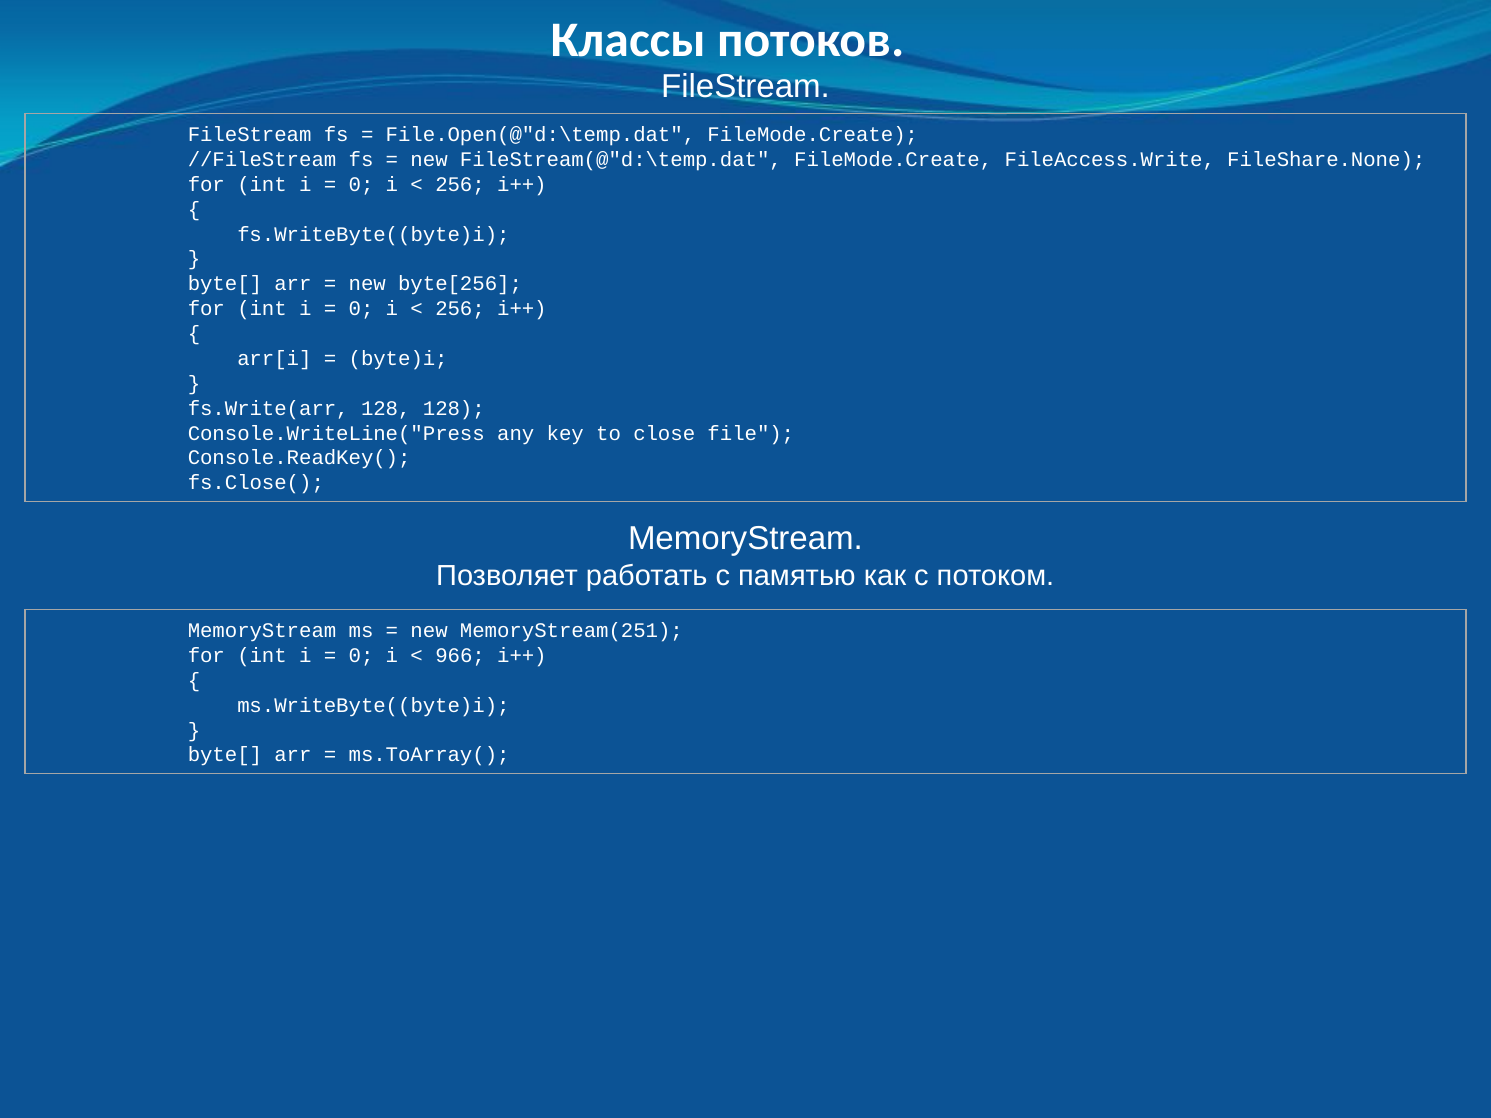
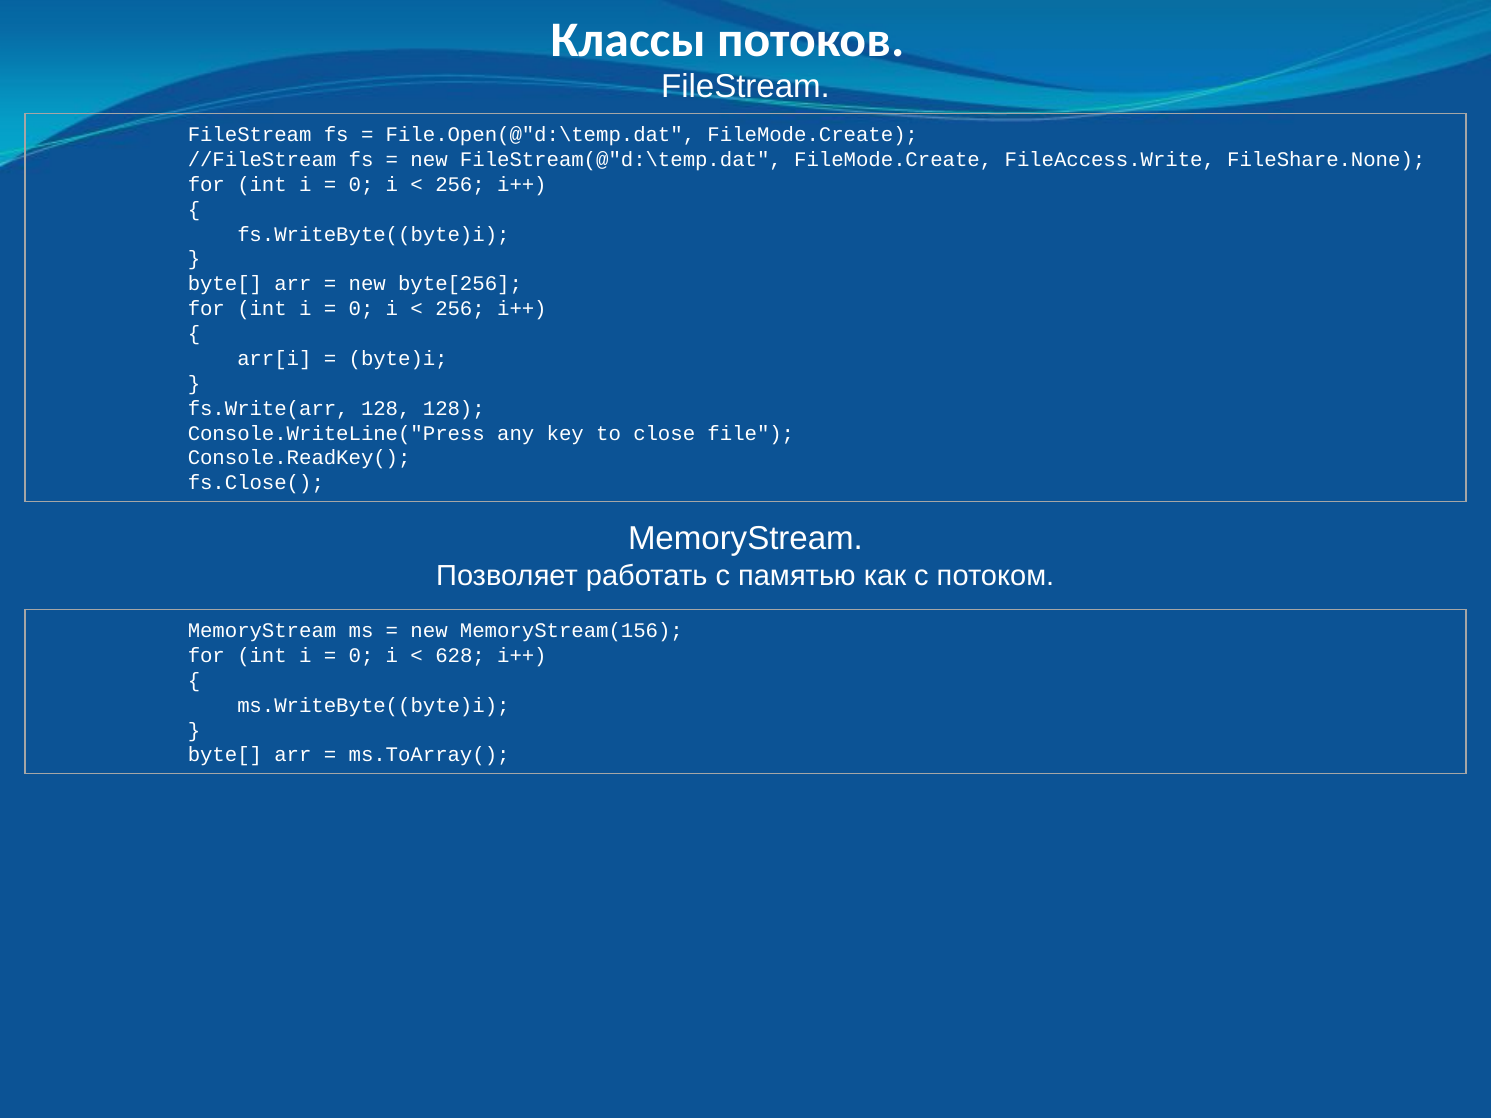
MemoryStream(251: MemoryStream(251 -> MemoryStream(156
966: 966 -> 628
